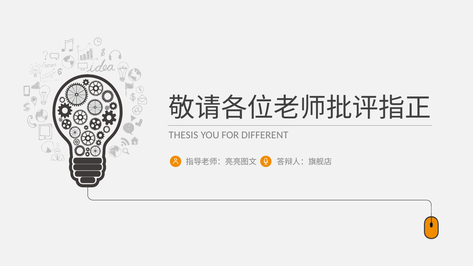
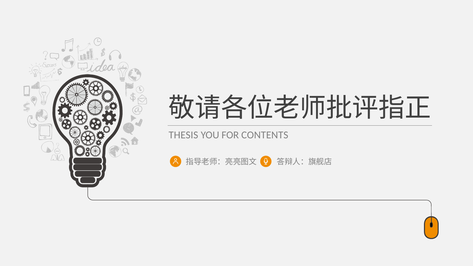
DIFFERENT: DIFFERENT -> CONTENTS
